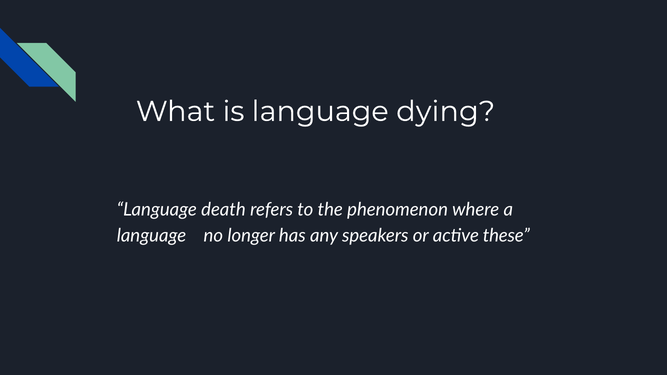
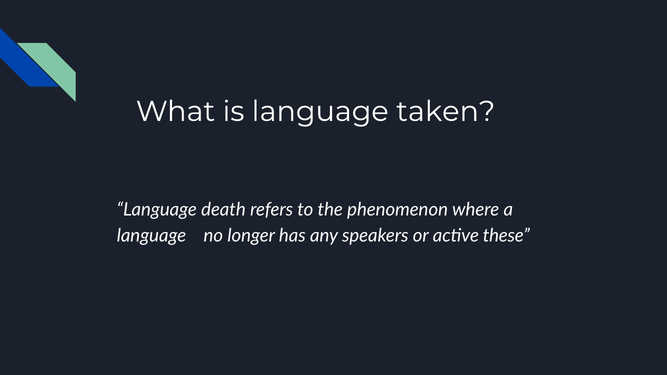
dying: dying -> taken
